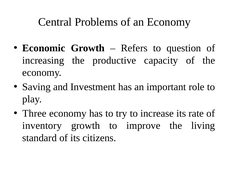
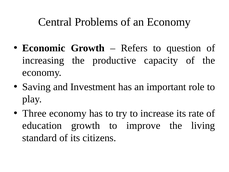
inventory: inventory -> education
